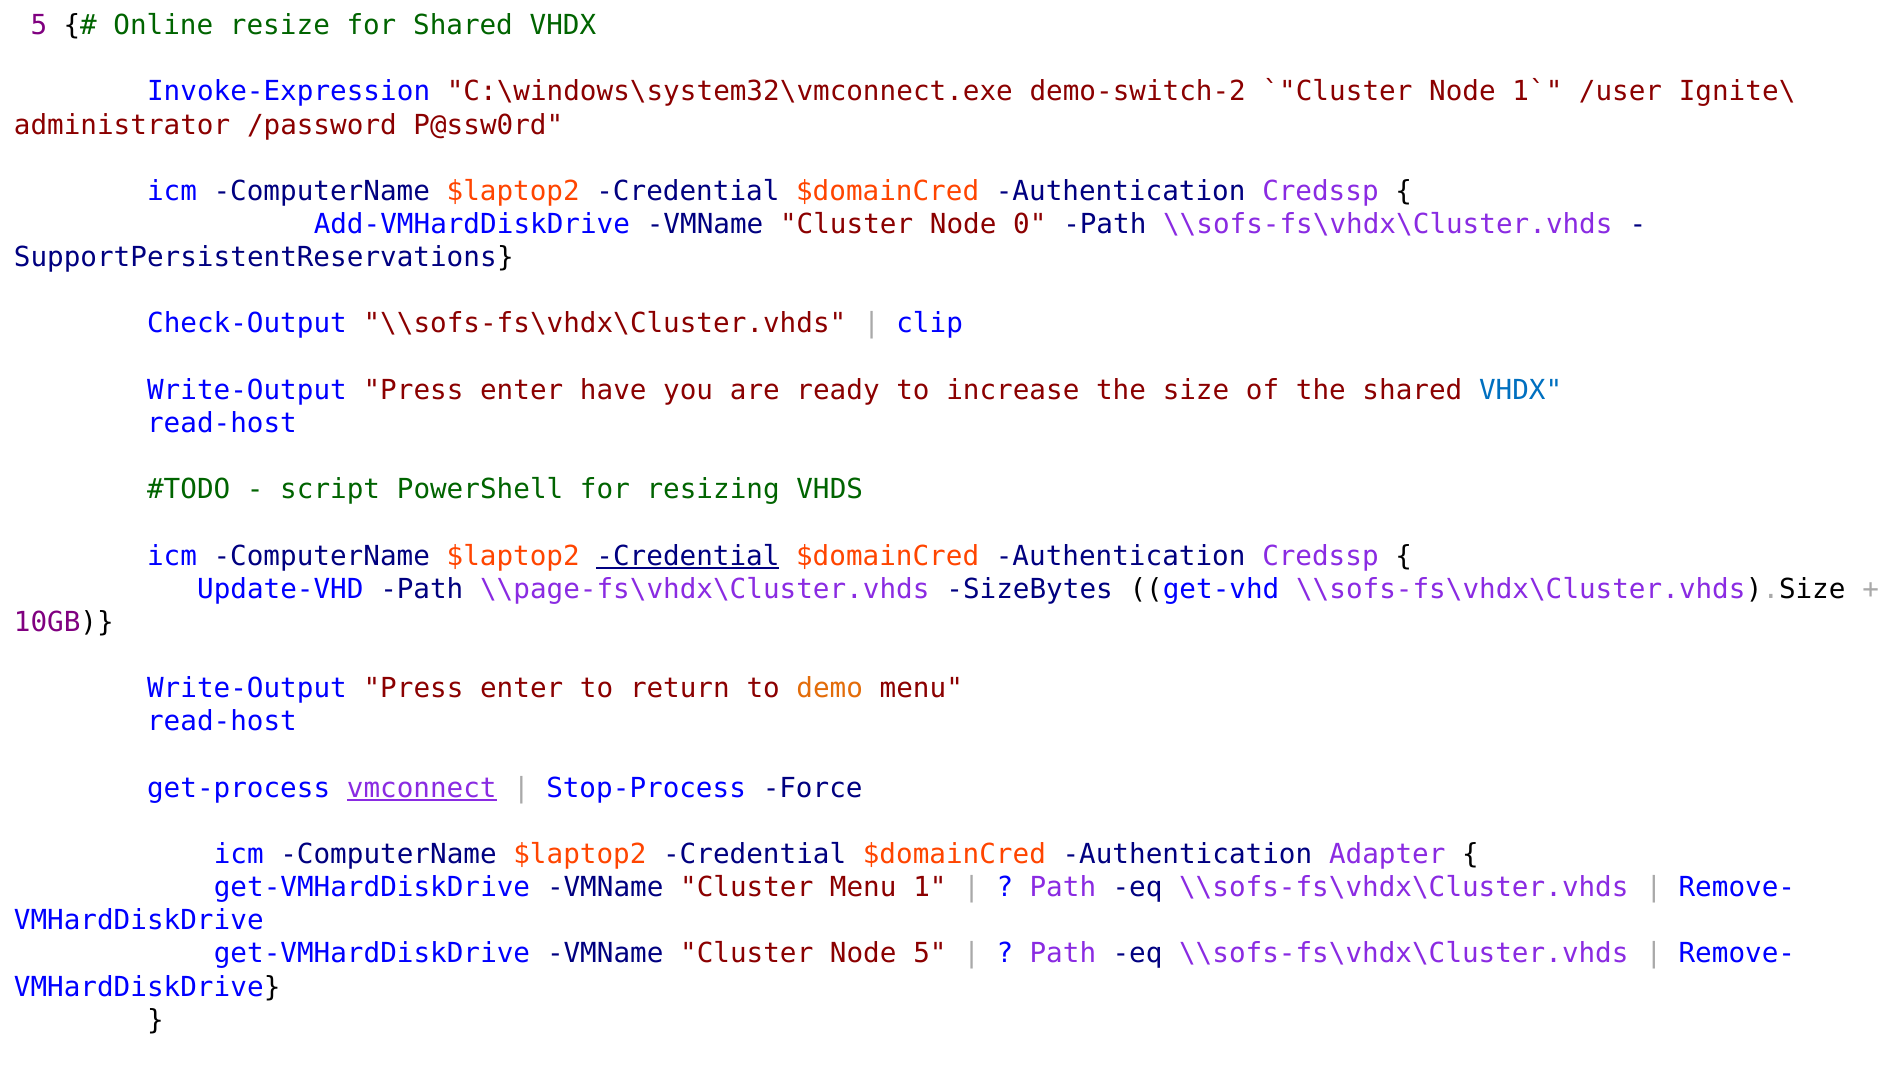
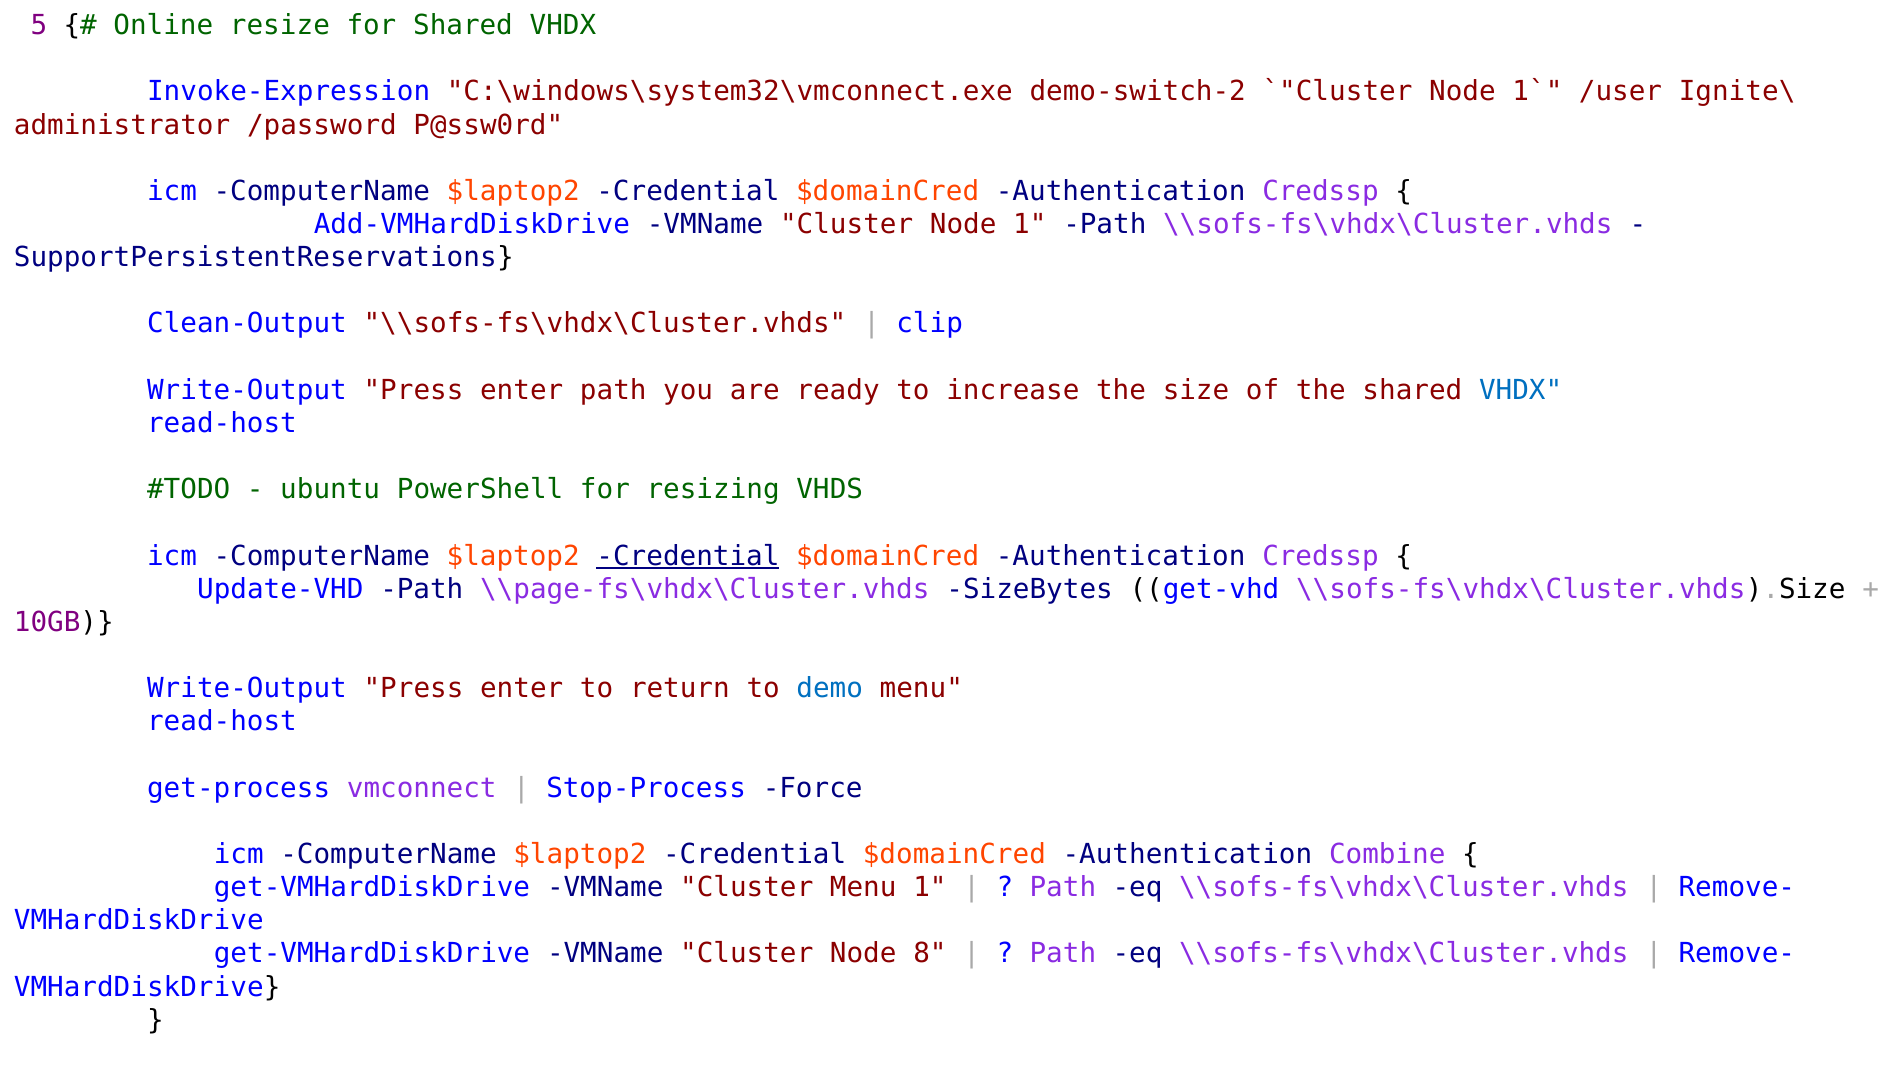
Node 0: 0 -> 1
Check-Output: Check-Output -> Clean-Output
enter have: have -> path
script: script -> ubuntu
demo colour: orange -> blue
vmconnect underline: present -> none
Adapter: Adapter -> Combine
Node 5: 5 -> 8
